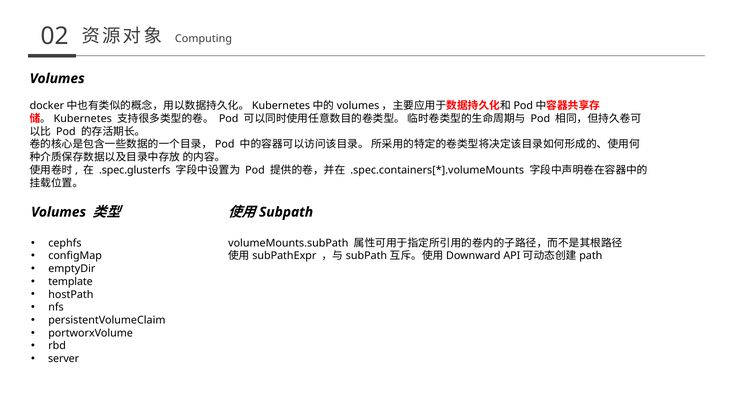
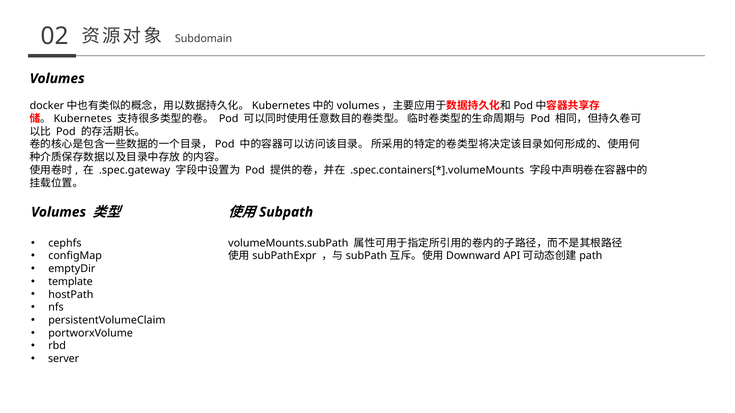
Computing: Computing -> Subdomain
.spec.glusterfs: .spec.glusterfs -> .spec.gateway
